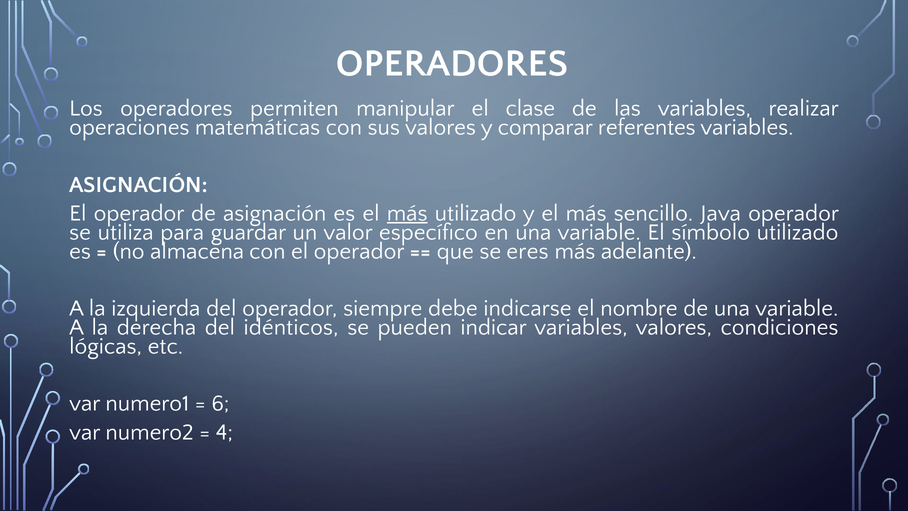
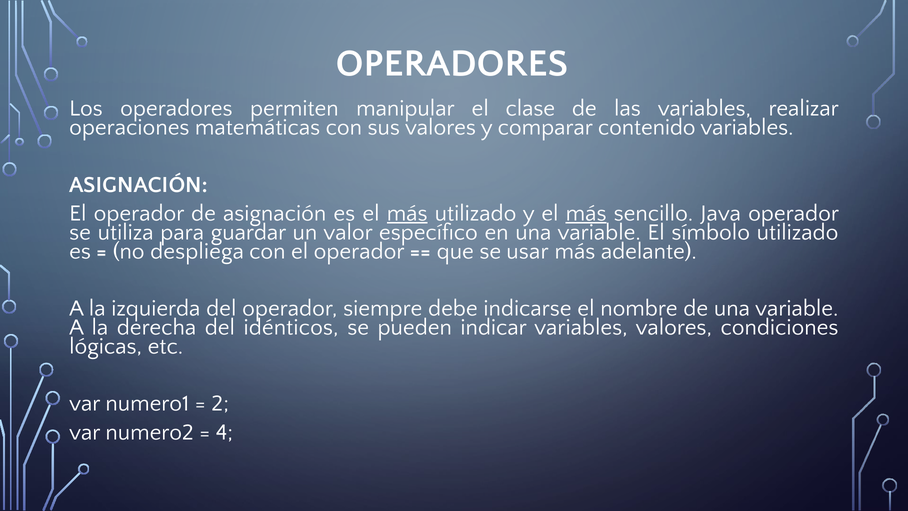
referentes: referentes -> contenido
más at (586, 213) underline: none -> present
almacena: almacena -> despliega
eres: eres -> usar
6: 6 -> 2
